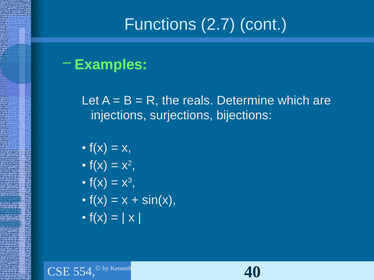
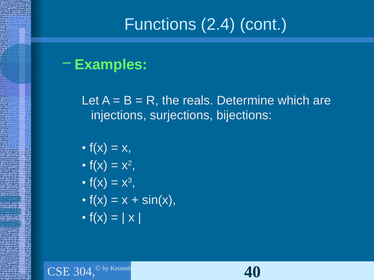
2.7: 2.7 -> 2.4
554: 554 -> 304
